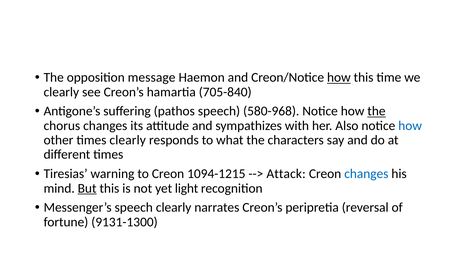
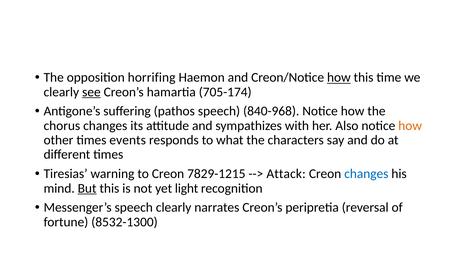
message: message -> horrifing
see underline: none -> present
705-840: 705-840 -> 705-174
580-968: 580-968 -> 840-968
the at (376, 111) underline: present -> none
how at (410, 126) colour: blue -> orange
times clearly: clearly -> events
1094-1215: 1094-1215 -> 7829-1215
9131-1300: 9131-1300 -> 8532-1300
